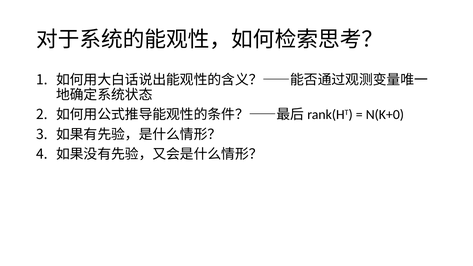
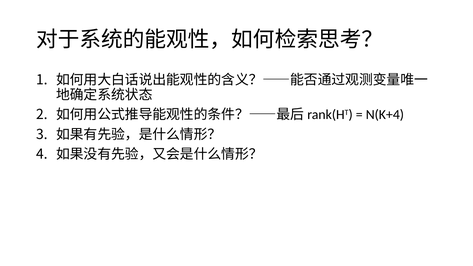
N(K+0: N(K+0 -> N(K+4
